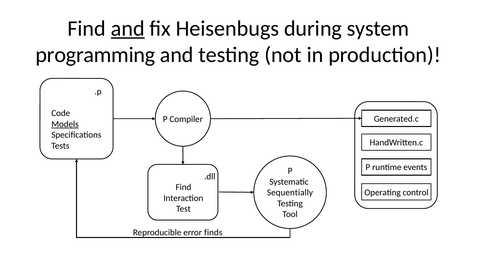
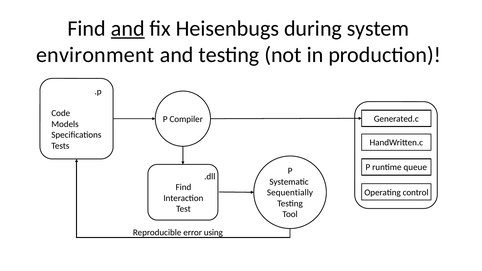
programming: programming -> environment
Models underline: present -> none
events: events -> queue
finds: finds -> using
